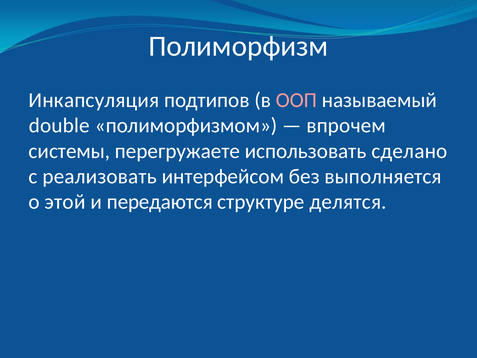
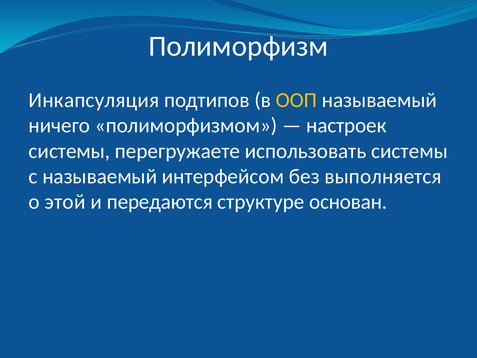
ООП colour: pink -> yellow
double: double -> ничего
впрочем: впрочем -> настроек
использовать сделано: сделано -> системы
с реализовать: реализовать -> называемый
делятся: делятся -> основан
